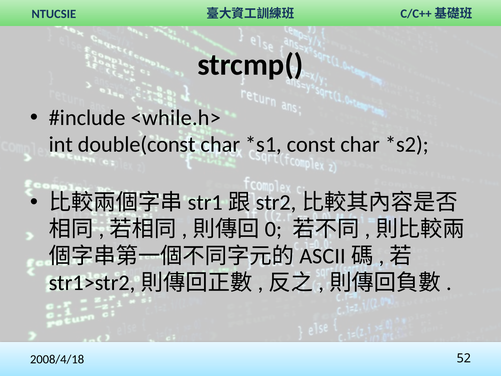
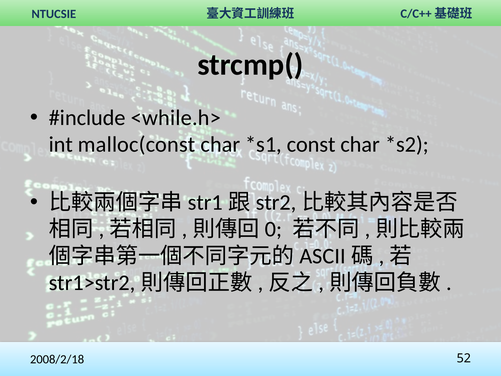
double(const: double(const -> malloc(const
2008/4/18: 2008/4/18 -> 2008/2/18
